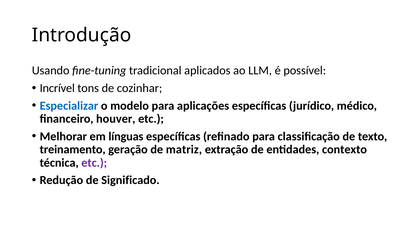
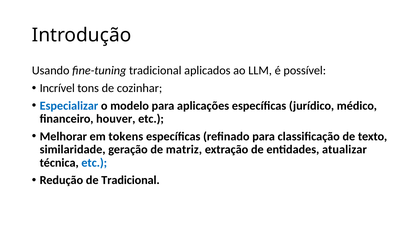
línguas: línguas -> tokens
treinamento: treinamento -> similaridade
contexto: contexto -> atualizar
etc at (94, 163) colour: purple -> blue
de Significado: Significado -> Tradicional
